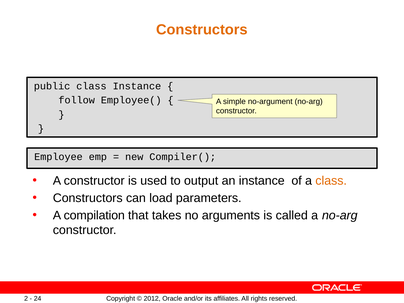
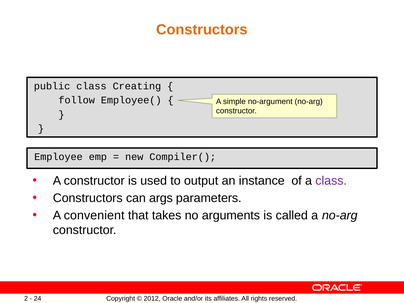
class Instance: Instance -> Creating
class at (331, 181) colour: orange -> purple
load: load -> args
compilation: compilation -> convenient
